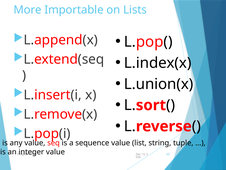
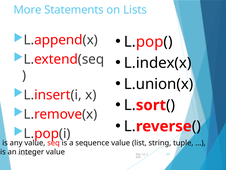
Importable: Importable -> Statements
